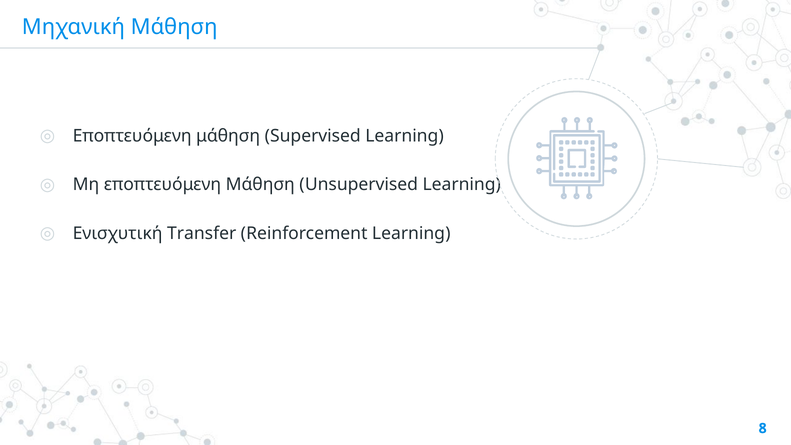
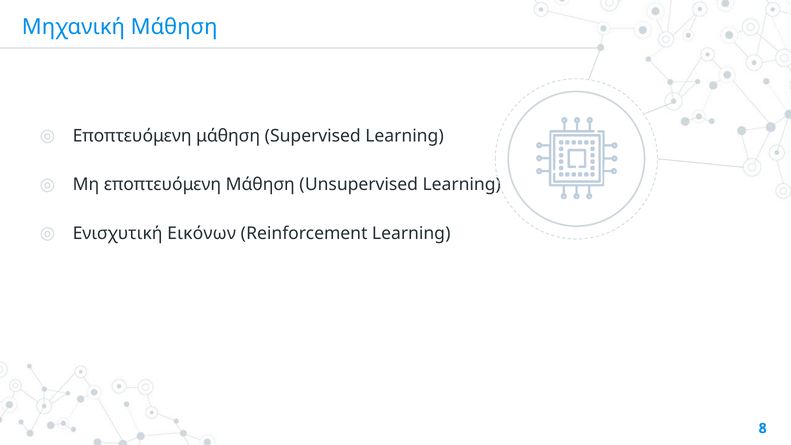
Transfer: Transfer -> Εικόνων
